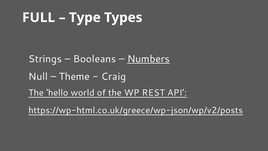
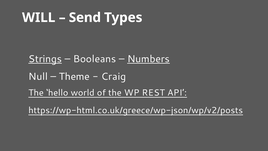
FULL: FULL -> WILL
Type: Type -> Send
Strings underline: none -> present
